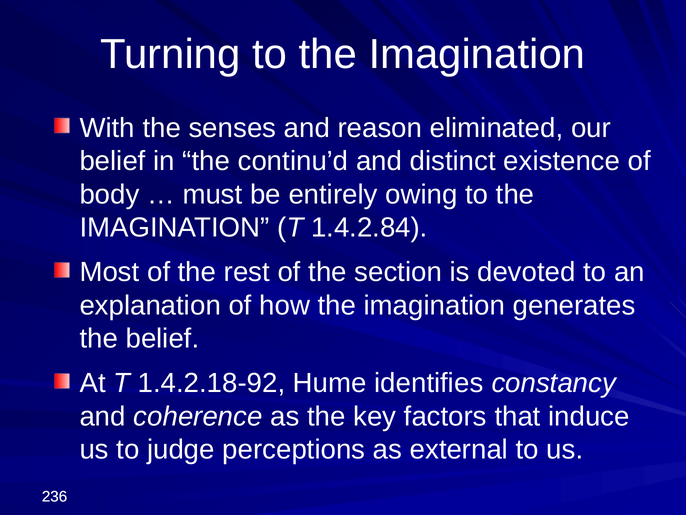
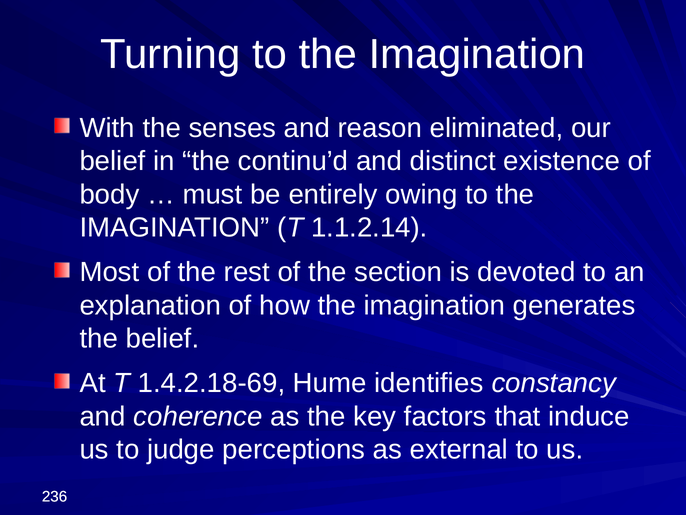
1.4.2.84: 1.4.2.84 -> 1.1.2.14
1.4.2.18-92: 1.4.2.18-92 -> 1.4.2.18-69
